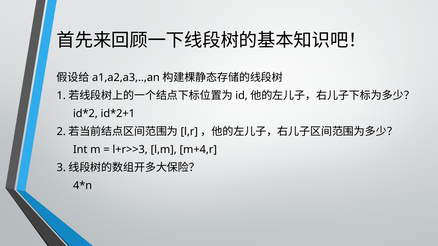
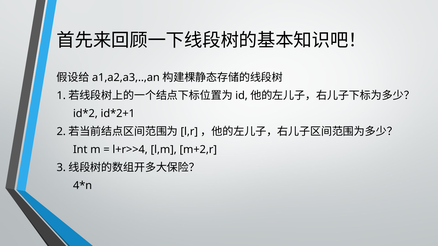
l+r>>3: l+r>>3 -> l+r>>4
m+4,r: m+4,r -> m+2,r
